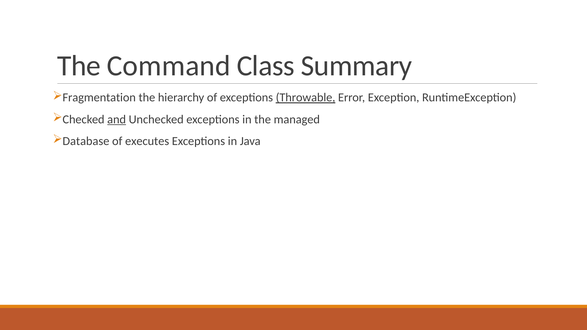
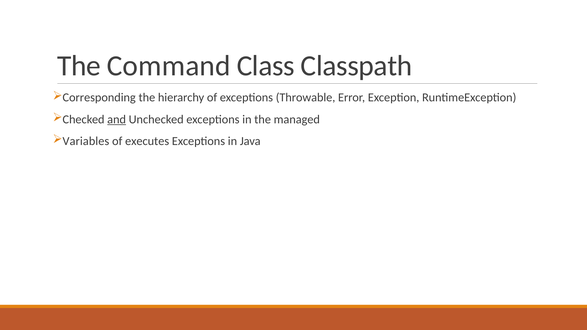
Summary: Summary -> Classpath
Fragmentation: Fragmentation -> Corresponding
Throwable underline: present -> none
Database: Database -> Variables
